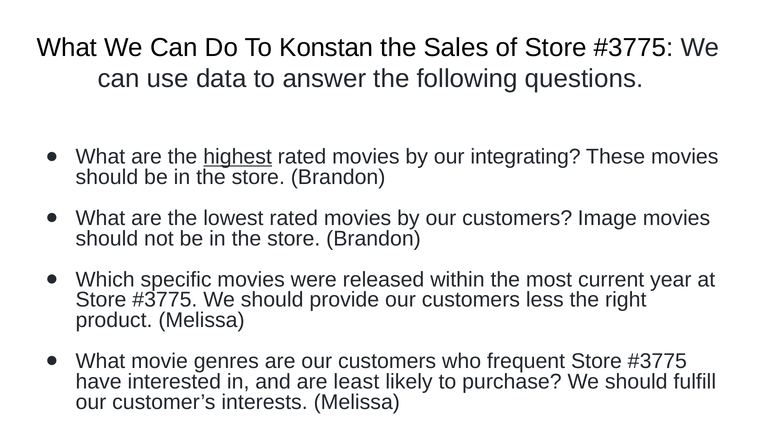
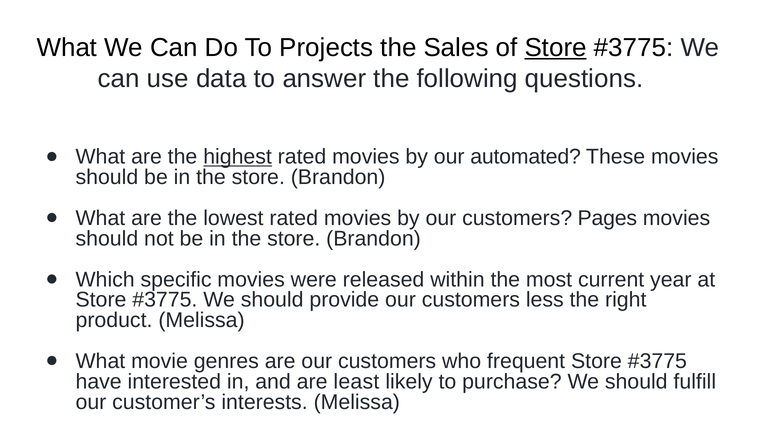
Konstan: Konstan -> Projects
Store at (556, 48) underline: none -> present
integrating: integrating -> automated
Image: Image -> Pages
